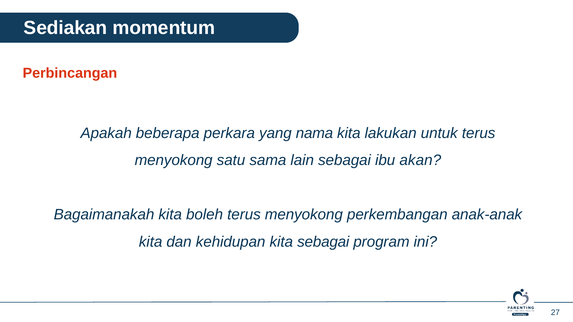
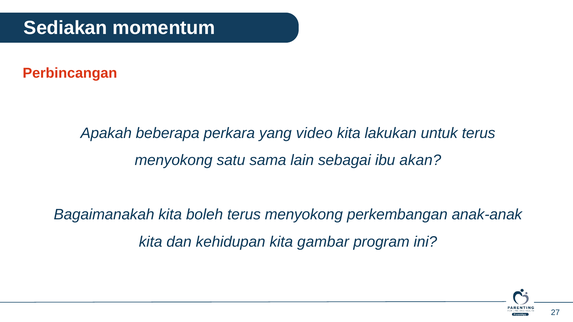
nama: nama -> video
kita sebagai: sebagai -> gambar
